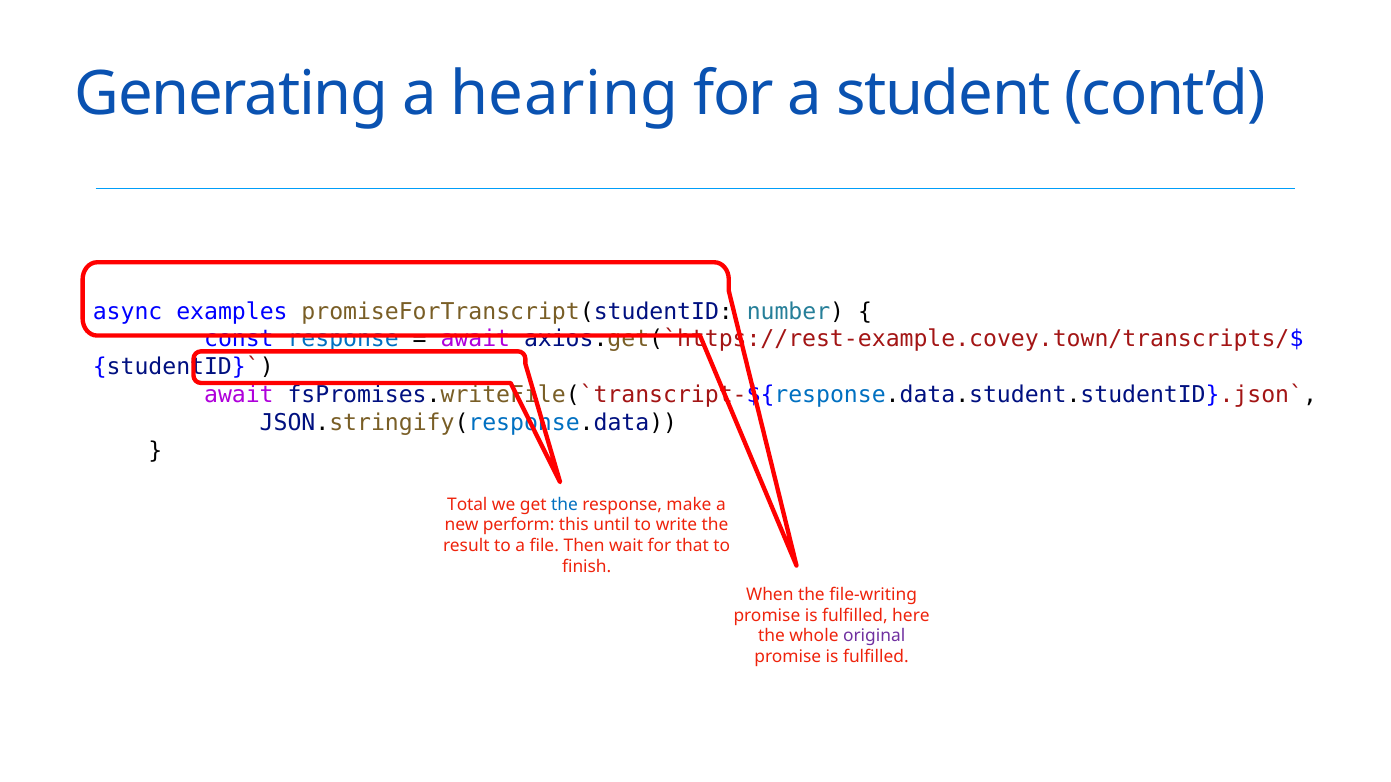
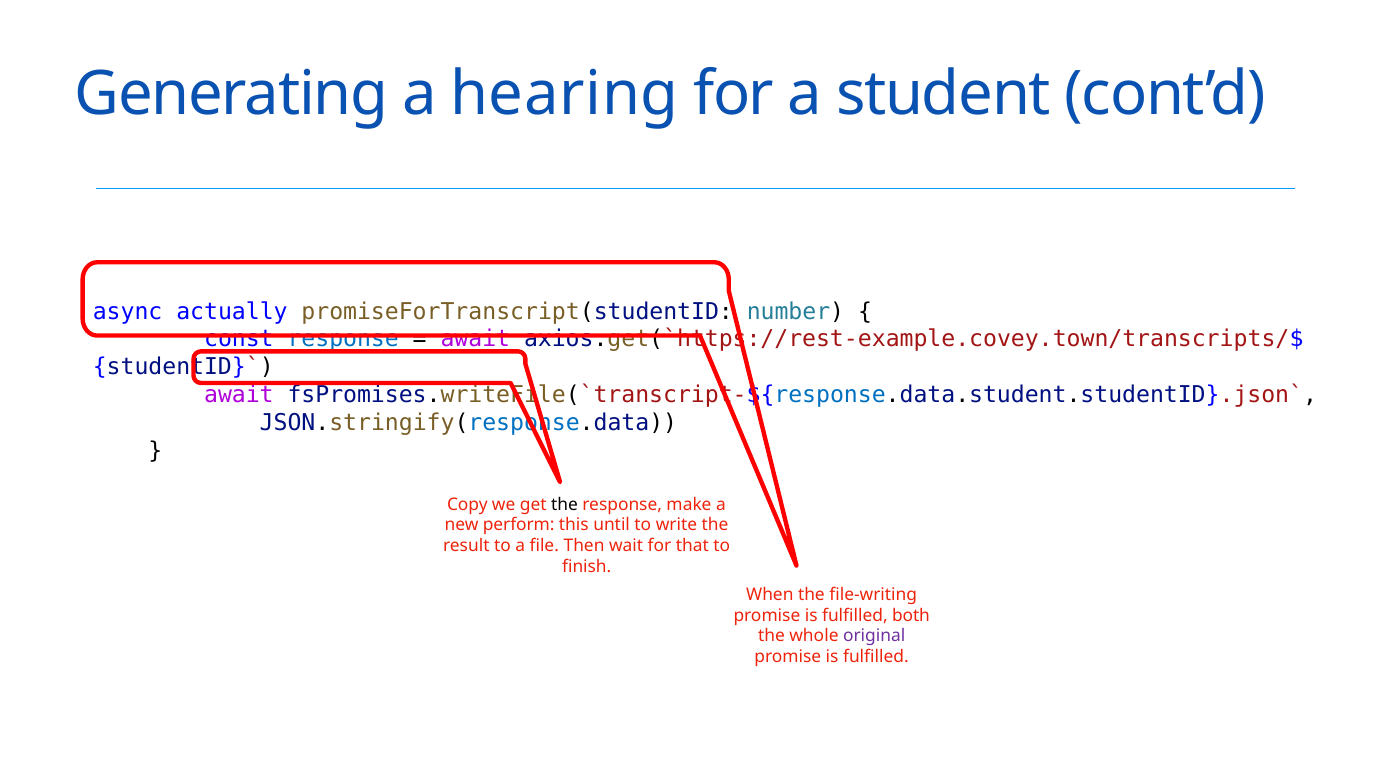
examples: examples -> actually
Total: Total -> Copy
the at (565, 505) colour: blue -> black
here: here -> both
